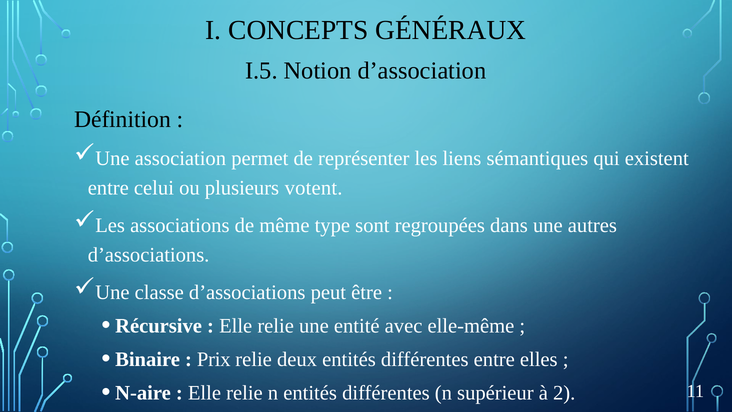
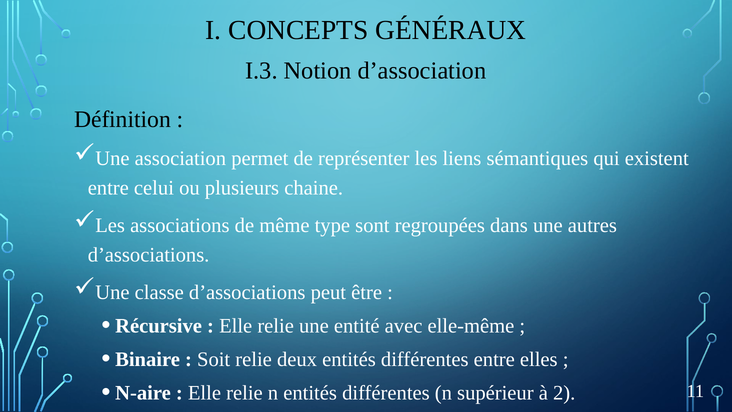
I.5: I.5 -> I.3
votent: votent -> chaine
Prix: Prix -> Soit
